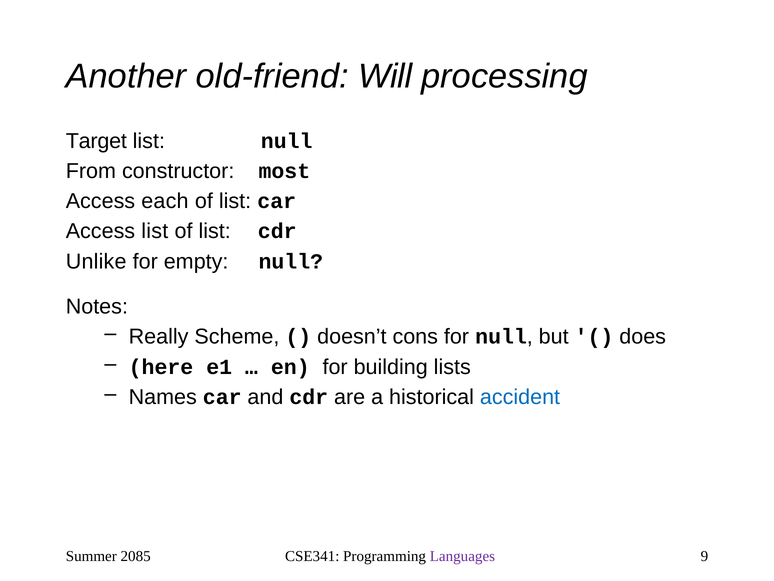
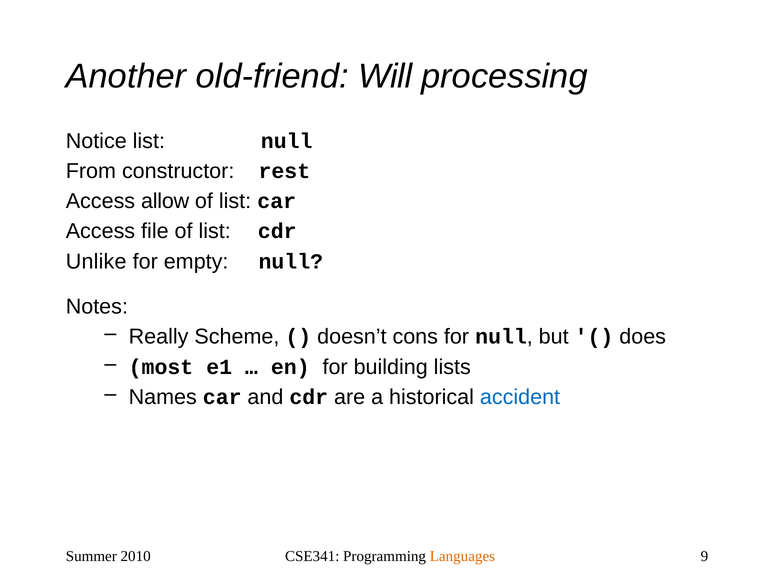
Target: Target -> Notice
most: most -> rest
each: each -> allow
Access list: list -> file
here: here -> most
2085: 2085 -> 2010
Languages colour: purple -> orange
